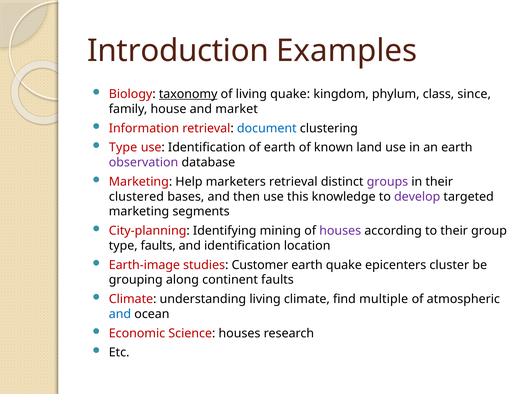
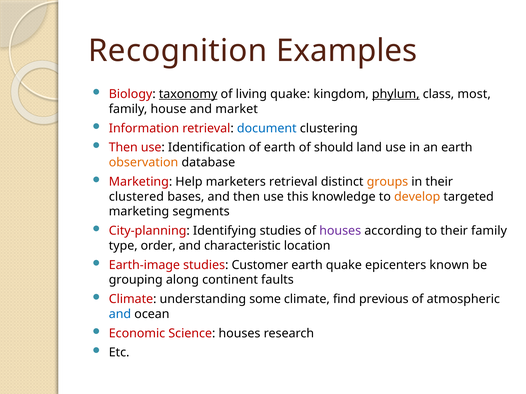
Introduction: Introduction -> Recognition
phylum underline: none -> present
since: since -> most
Type at (123, 148): Type -> Then
known: known -> should
observation colour: purple -> orange
groups colour: purple -> orange
develop colour: purple -> orange
Identifying mining: mining -> studies
their group: group -> family
type faults: faults -> order
and identification: identification -> characteristic
cluster: cluster -> known
understanding living: living -> some
multiple: multiple -> previous
